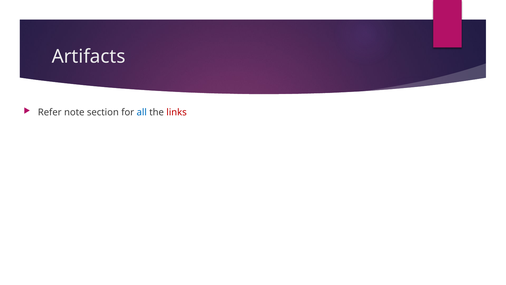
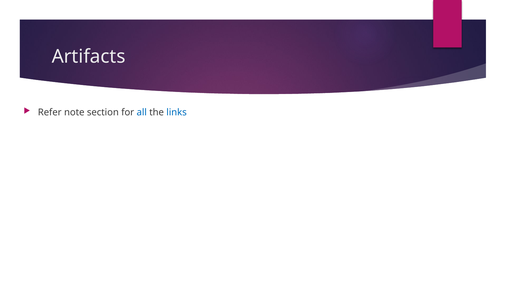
links colour: red -> blue
